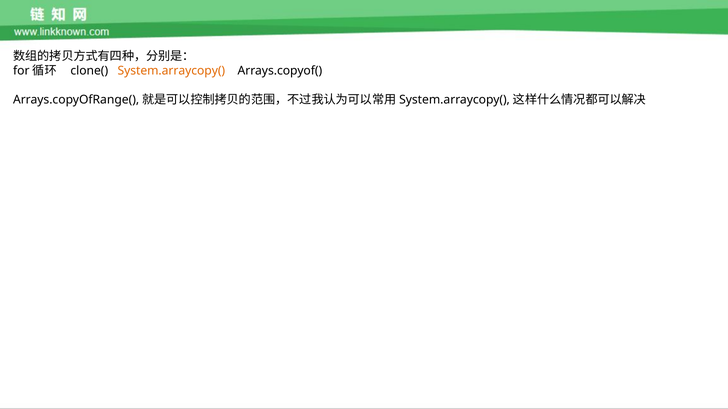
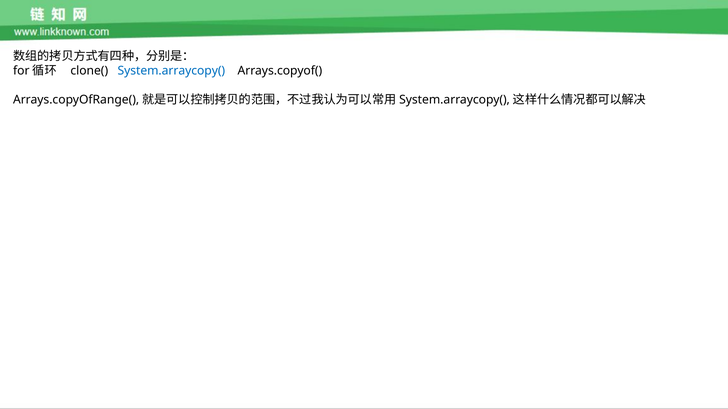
System.arraycopy( colour: orange -> blue
